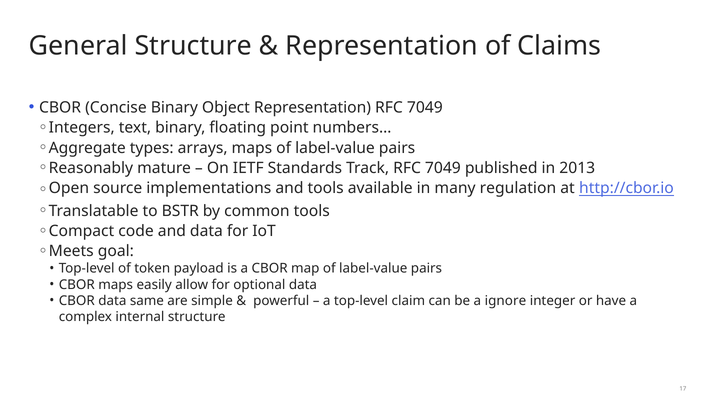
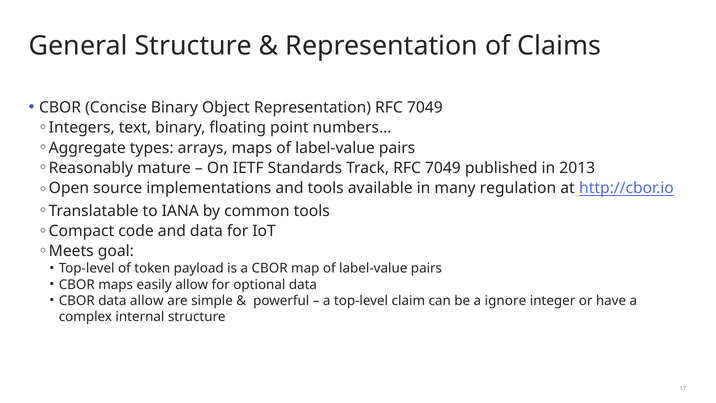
BSTR: BSTR -> IANA
data same: same -> allow
